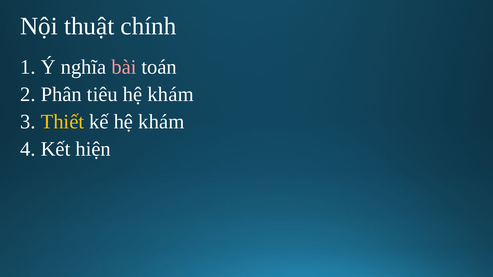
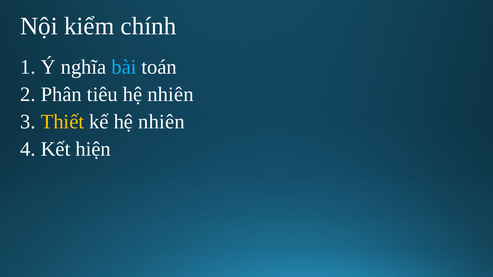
thuật: thuật -> kiểm
bài colour: pink -> light blue
khám at (171, 95): khám -> nhiên
kế hệ khám: khám -> nhiên
